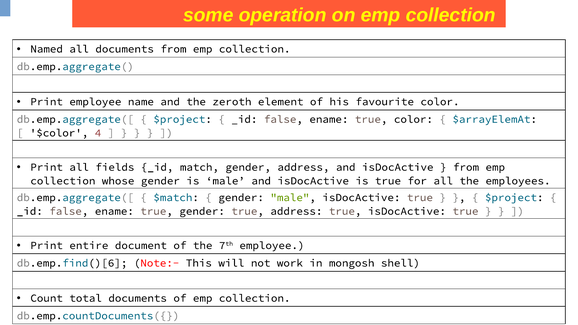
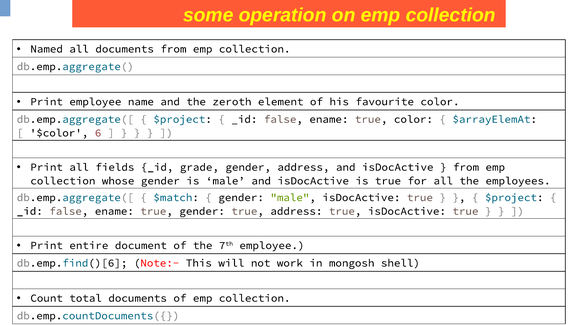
4: 4 -> 6
match: match -> grade
